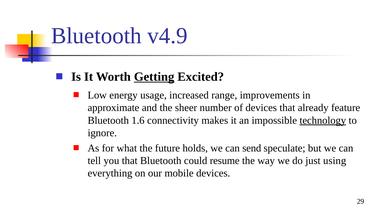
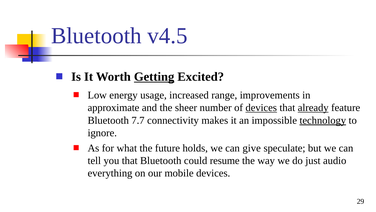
v4.9: v4.9 -> v4.5
devices at (261, 108) underline: none -> present
already underline: none -> present
1.6: 1.6 -> 7.7
send: send -> give
using: using -> audio
